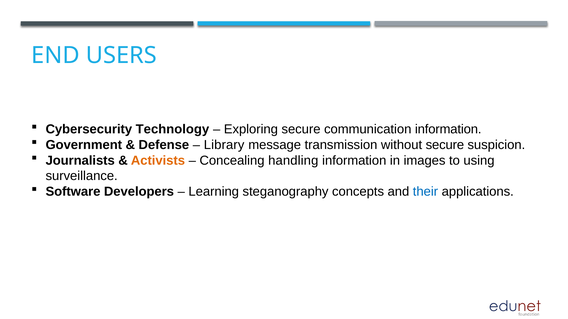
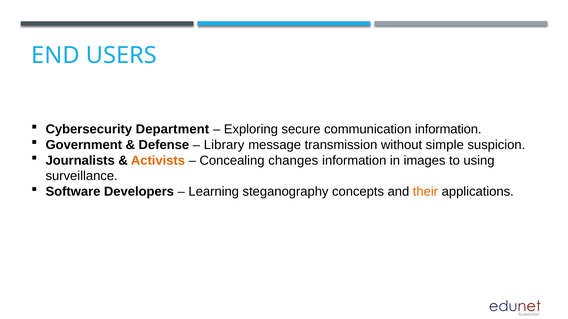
Technology: Technology -> Department
without secure: secure -> simple
handling: handling -> changes
their colour: blue -> orange
